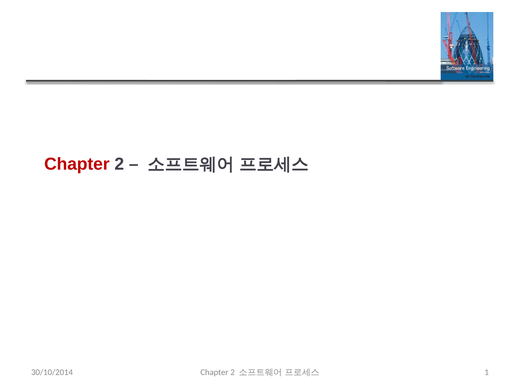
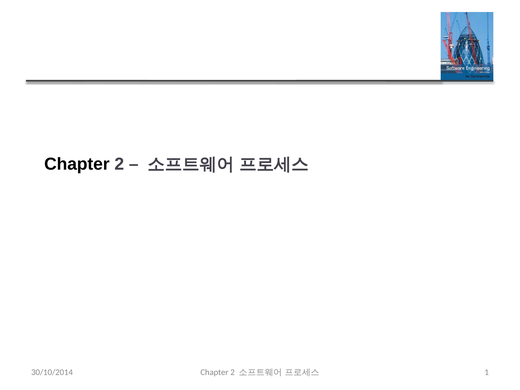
Chapter at (77, 164) colour: red -> black
